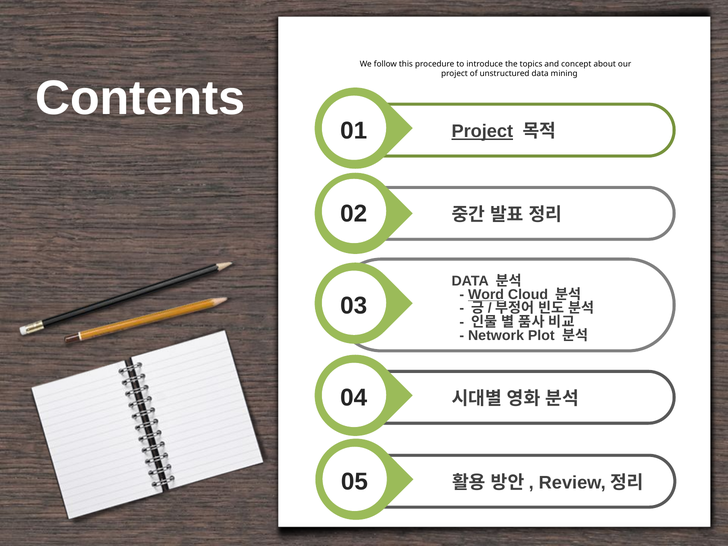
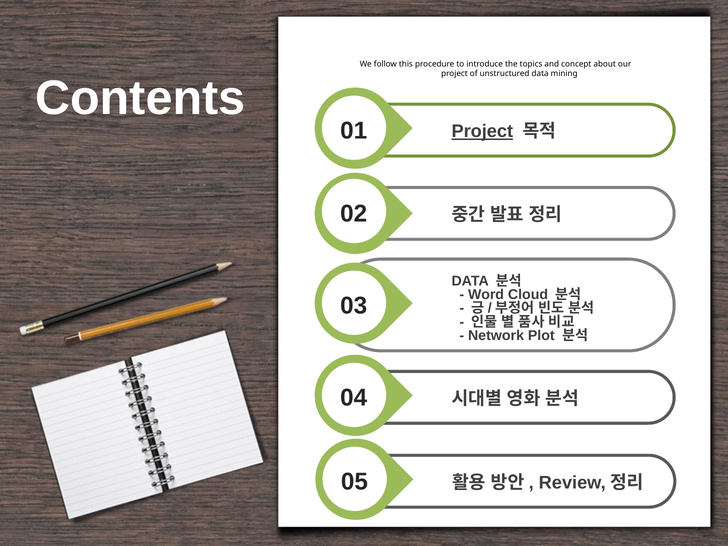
Word underline: present -> none
